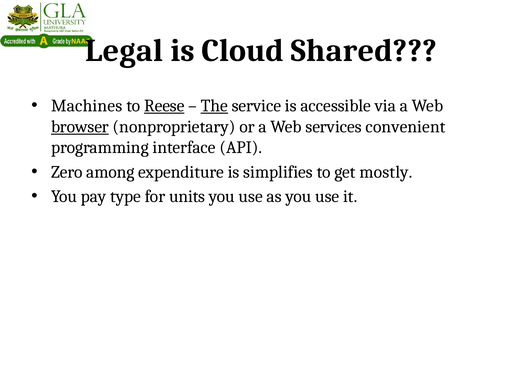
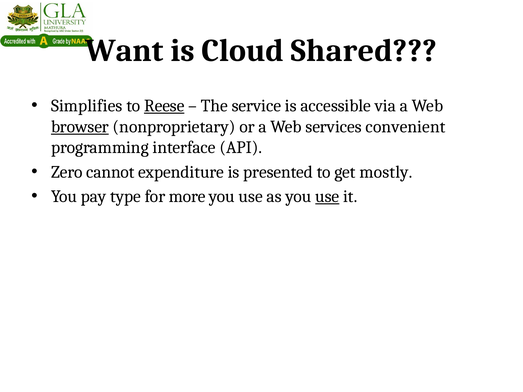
Legal: Legal -> Want
Machines: Machines -> Simplifies
The underline: present -> none
among: among -> cannot
simplifies: simplifies -> presented
units: units -> more
use at (327, 196) underline: none -> present
